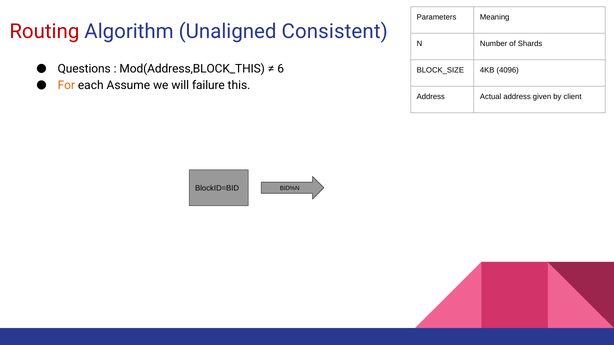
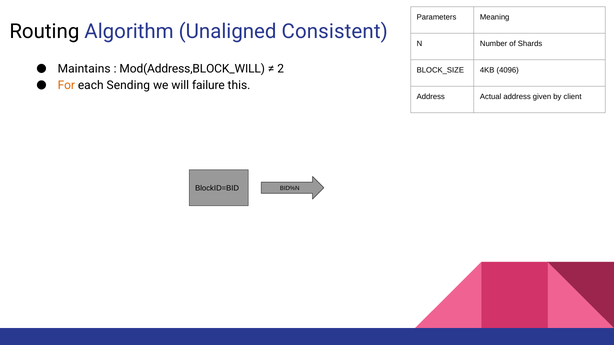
Routing colour: red -> black
Questions: Questions -> Maintains
Mod(Address,BLOCK_THIS: Mod(Address,BLOCK_THIS -> Mod(Address,BLOCK_WILL
6: 6 -> 2
Assume: Assume -> Sending
